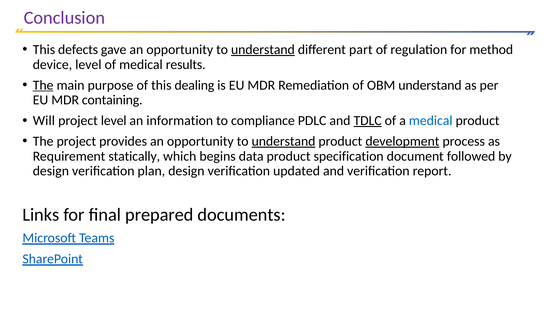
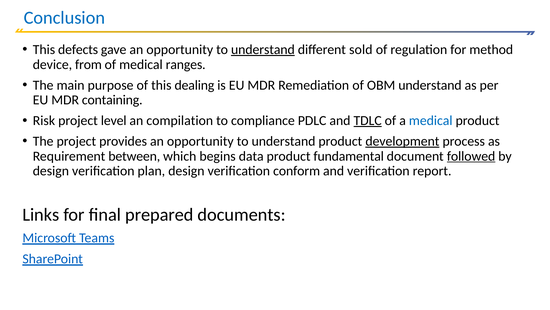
Conclusion colour: purple -> blue
part: part -> sold
device level: level -> from
results: results -> ranges
The at (43, 85) underline: present -> none
Will: Will -> Risk
information: information -> compilation
understand at (283, 141) underline: present -> none
statically: statically -> between
specification: specification -> fundamental
followed underline: none -> present
updated: updated -> conform
